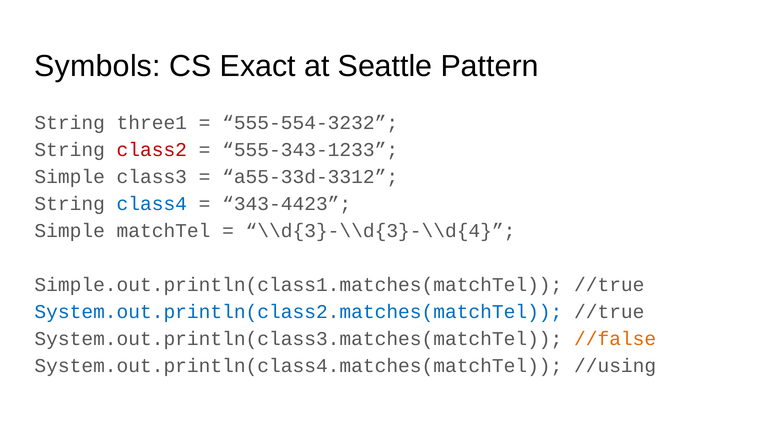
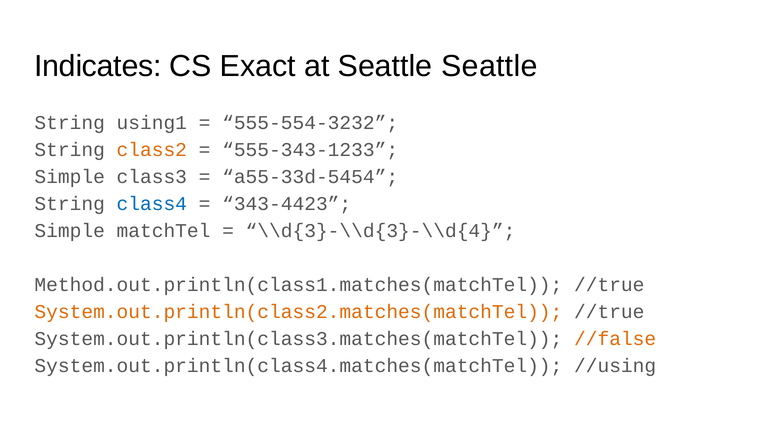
Symbols: Symbols -> Indicates
Seattle Pattern: Pattern -> Seattle
three1: three1 -> using1
class2 colour: red -> orange
a55-33d-3312: a55-33d-3312 -> a55-33d-5454
Simple.out.println(class1.matches(matchTel: Simple.out.println(class1.matches(matchTel -> Method.out.println(class1.matches(matchTel
System.out.println(class2.matches(matchTel colour: blue -> orange
